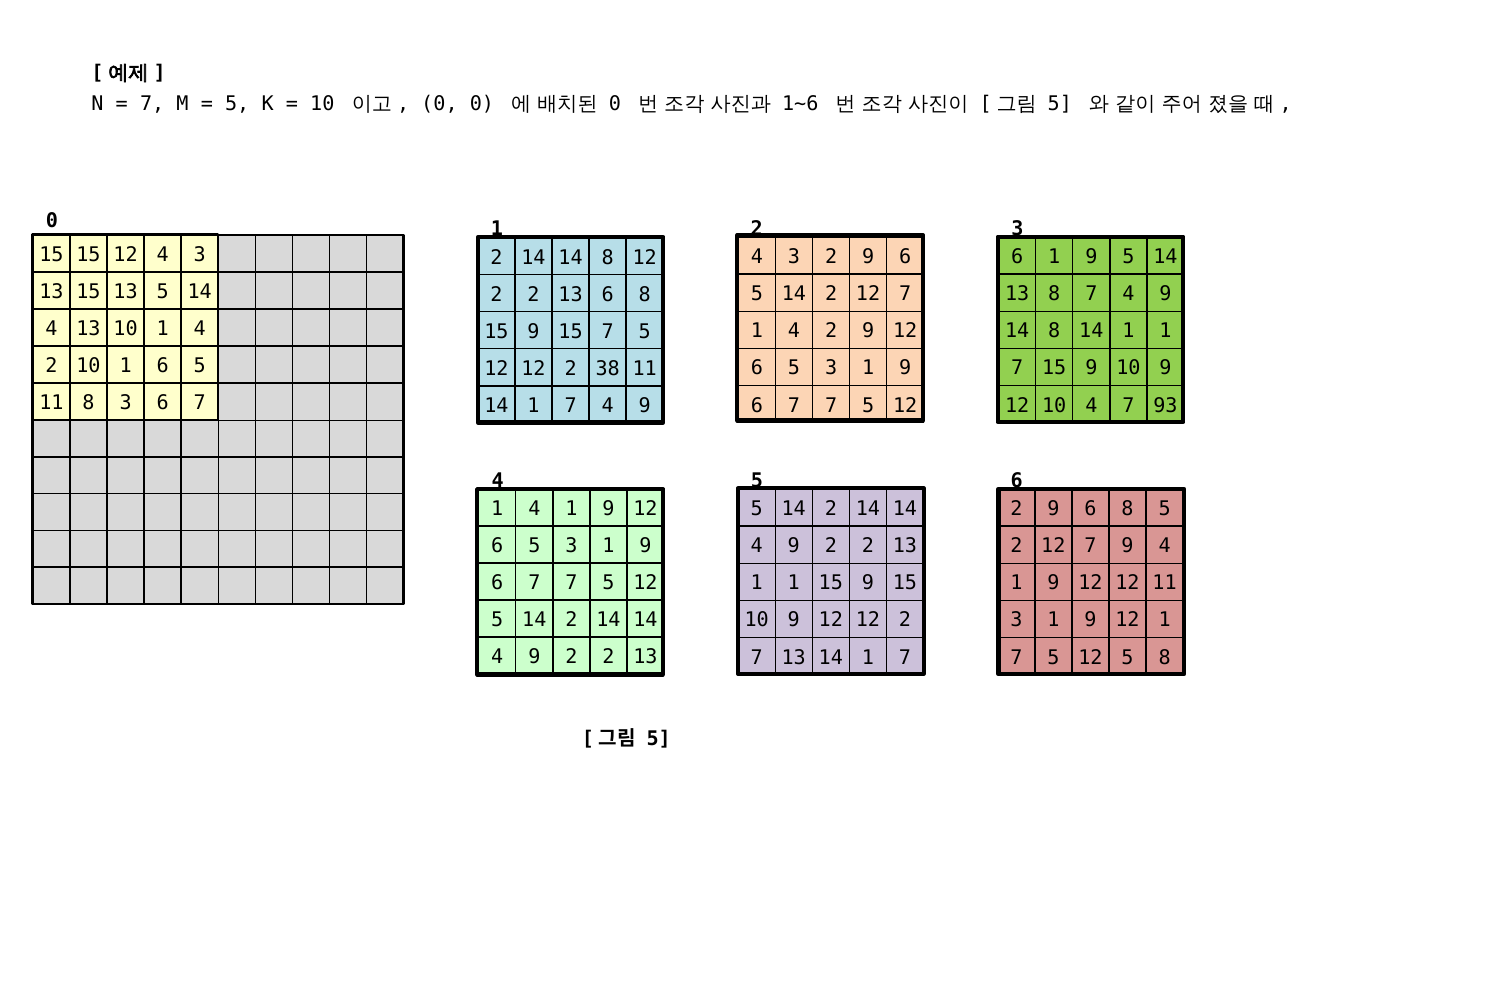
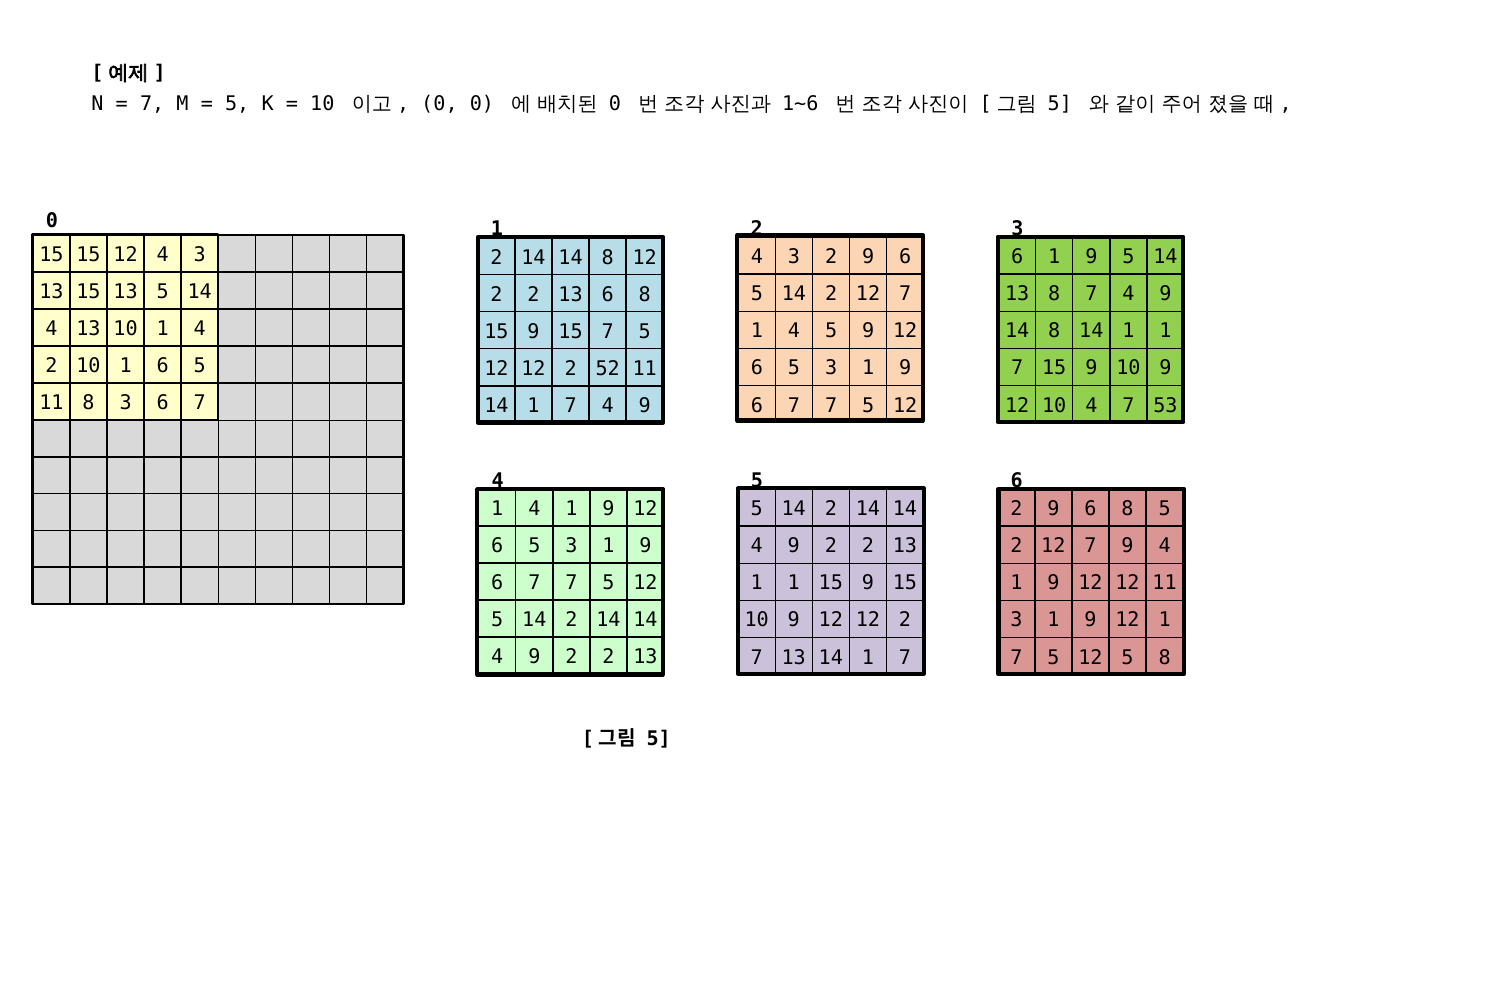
2 at (831, 331): 2 -> 5
38: 38 -> 52
93: 93 -> 53
